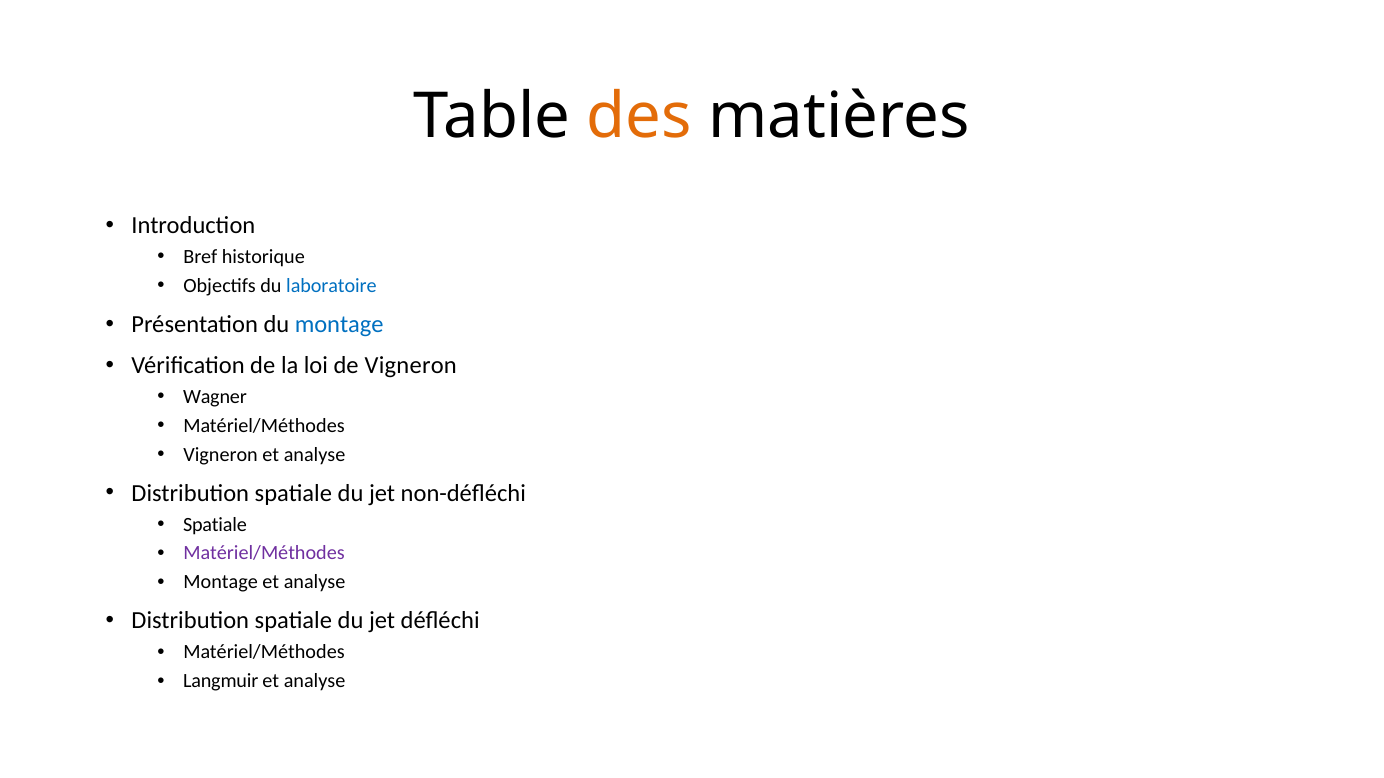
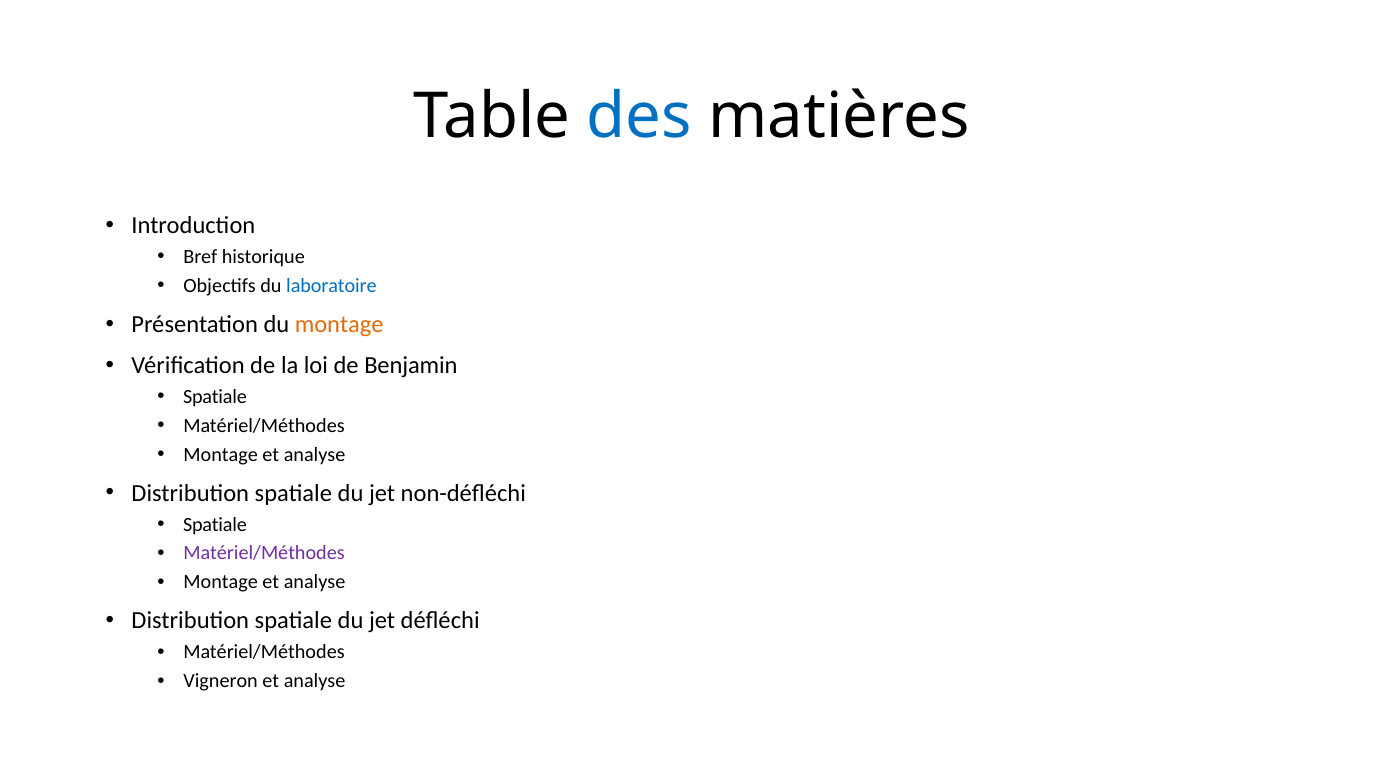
des colour: orange -> blue
montage at (339, 324) colour: blue -> orange
de Vigneron: Vigneron -> Benjamin
Wagner at (215, 397): Wagner -> Spatiale
Vigneron at (221, 455): Vigneron -> Montage
Langmuir: Langmuir -> Vigneron
